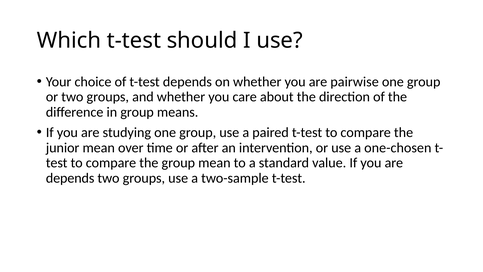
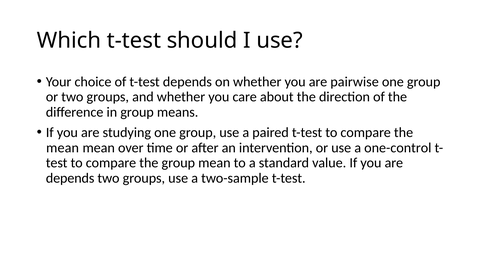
junior at (63, 148): junior -> mean
one-chosen: one-chosen -> one-control
